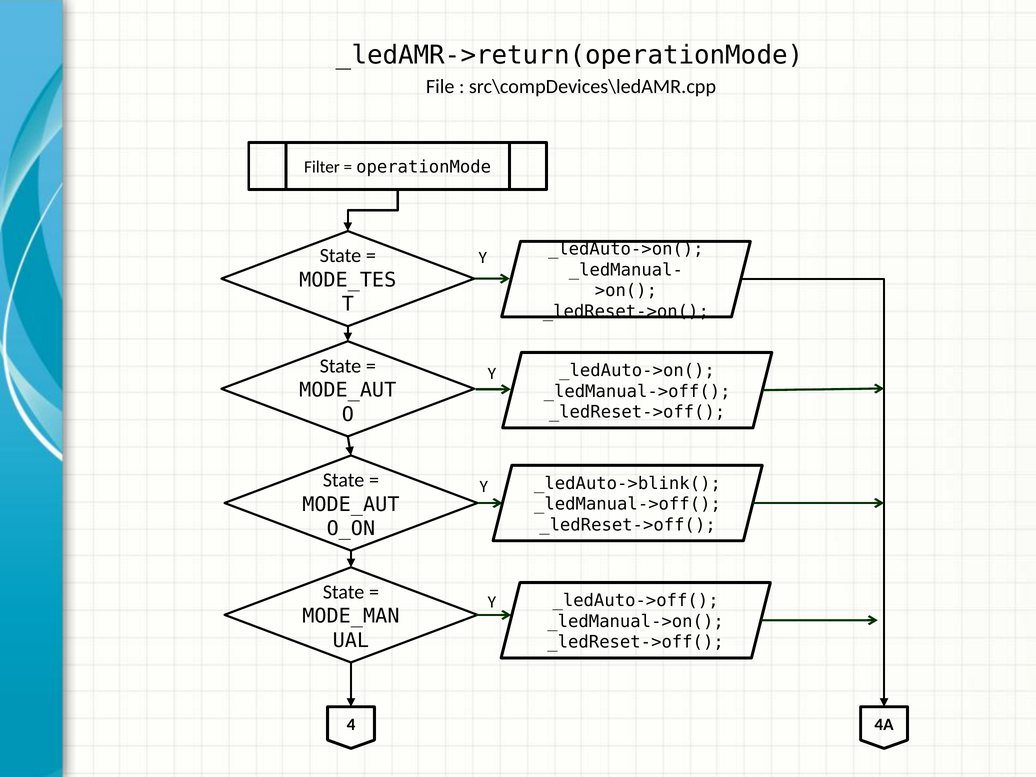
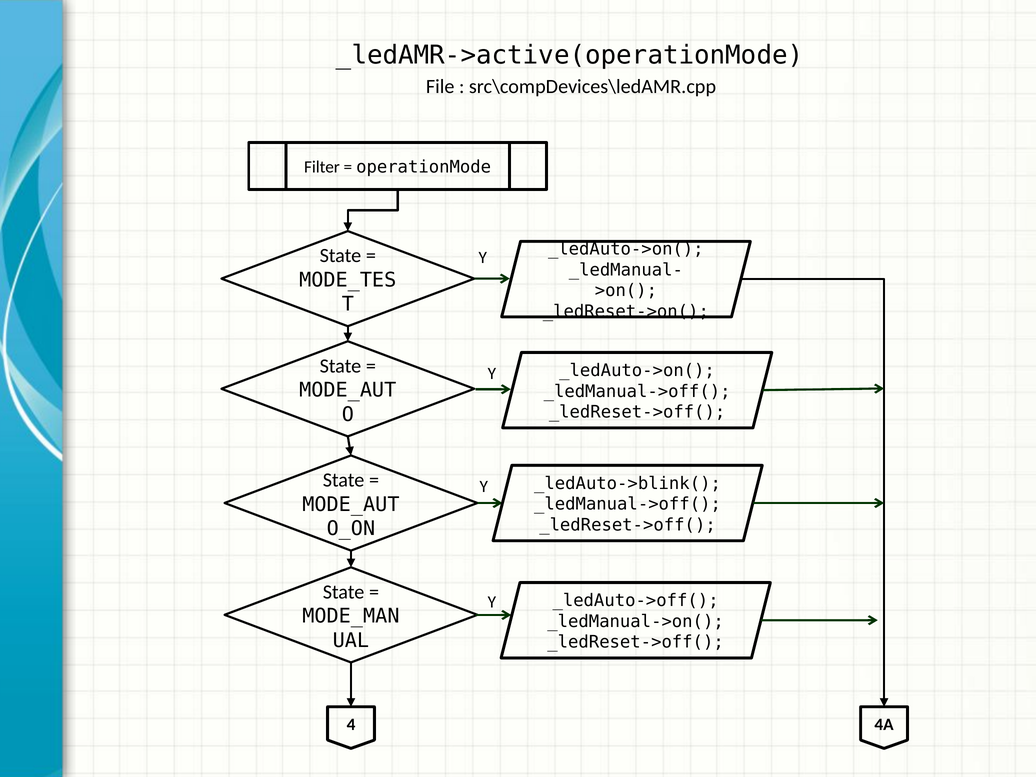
_ledAMR->return(operationMode: _ledAMR->return(operationMode -> _ledAMR->active(operationMode
